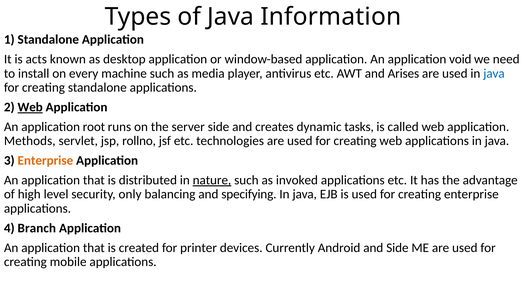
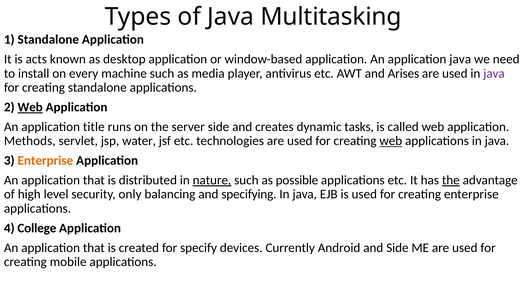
Information: Information -> Multitasking
application void: void -> java
java at (494, 73) colour: blue -> purple
root: root -> title
rollno: rollno -> water
web at (391, 141) underline: none -> present
invoked: invoked -> possible
the at (451, 180) underline: none -> present
Branch: Branch -> College
printer: printer -> specify
